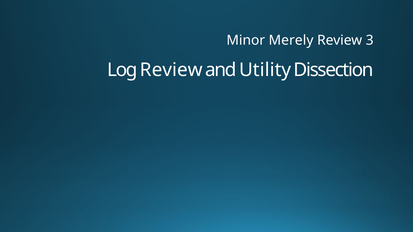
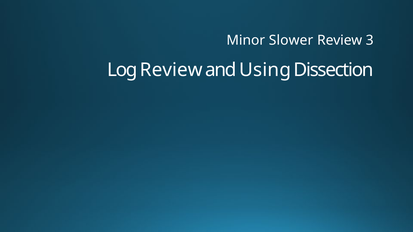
Merely: Merely -> Slower
Utility: Utility -> Using
